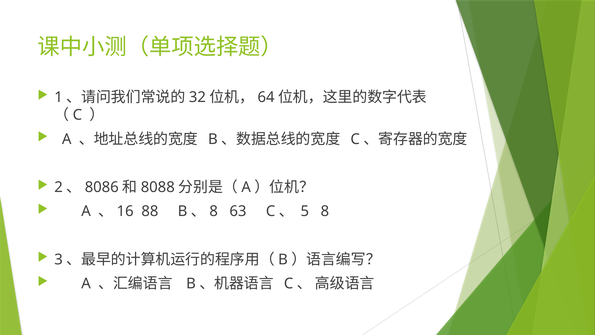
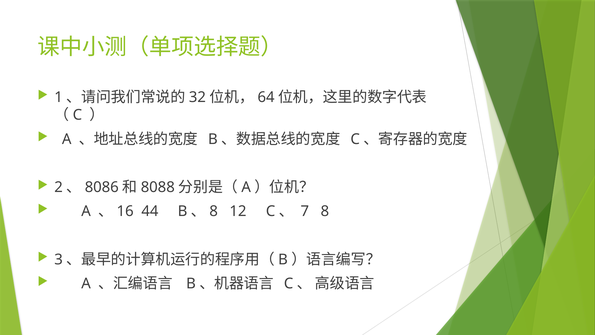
88: 88 -> 44
63: 63 -> 12
5: 5 -> 7
